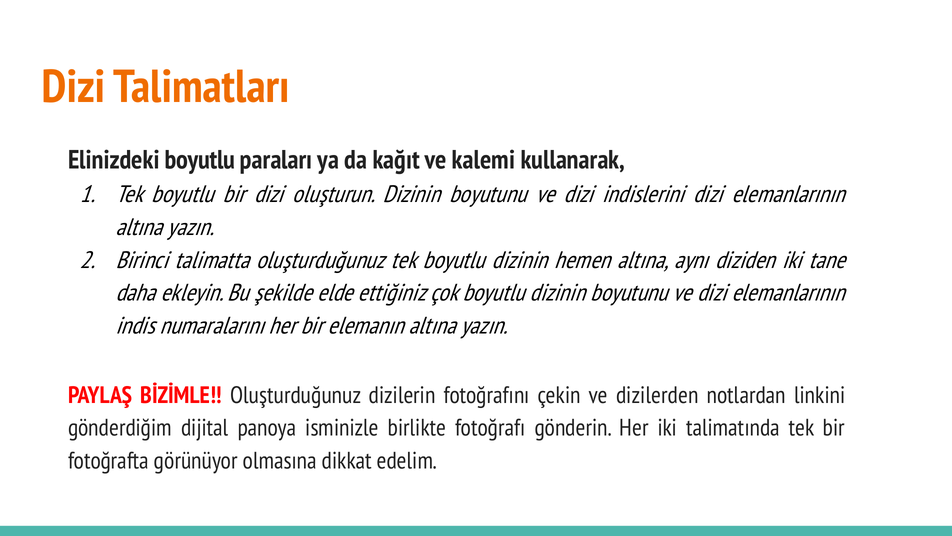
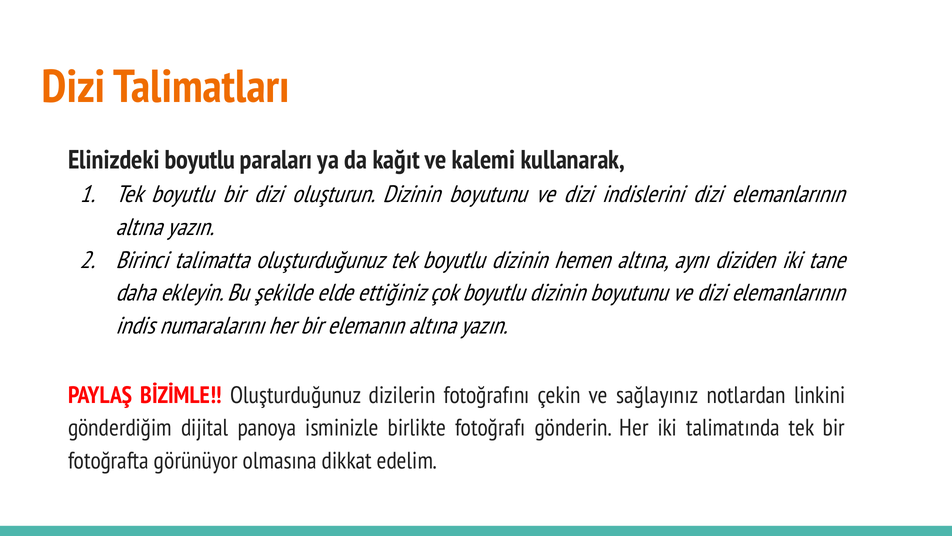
dizilerden: dizilerden -> sağlayınız
